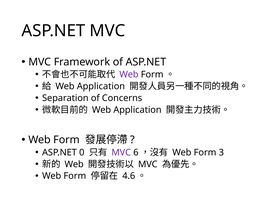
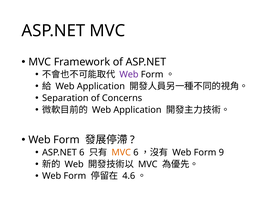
ASP.NET 0: 0 -> 6
MVC at (121, 152) colour: purple -> orange
3: 3 -> 9
